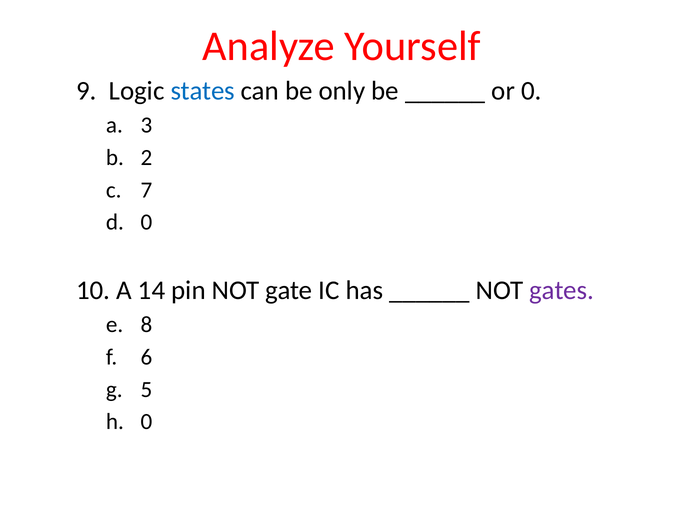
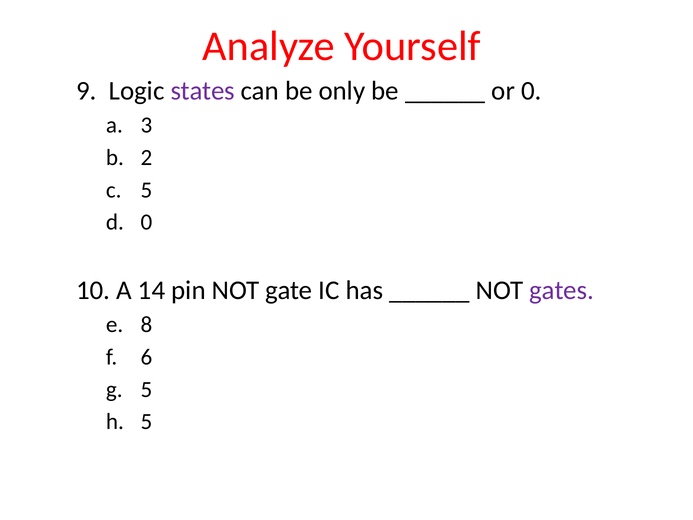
states colour: blue -> purple
7 at (146, 190): 7 -> 5
0 at (146, 422): 0 -> 5
